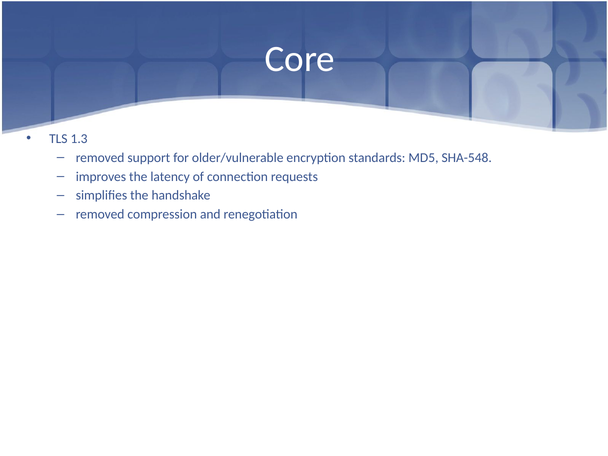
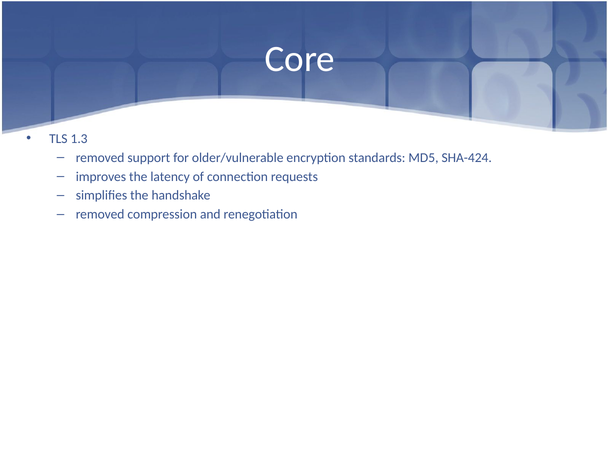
SHA-548: SHA-548 -> SHA-424
